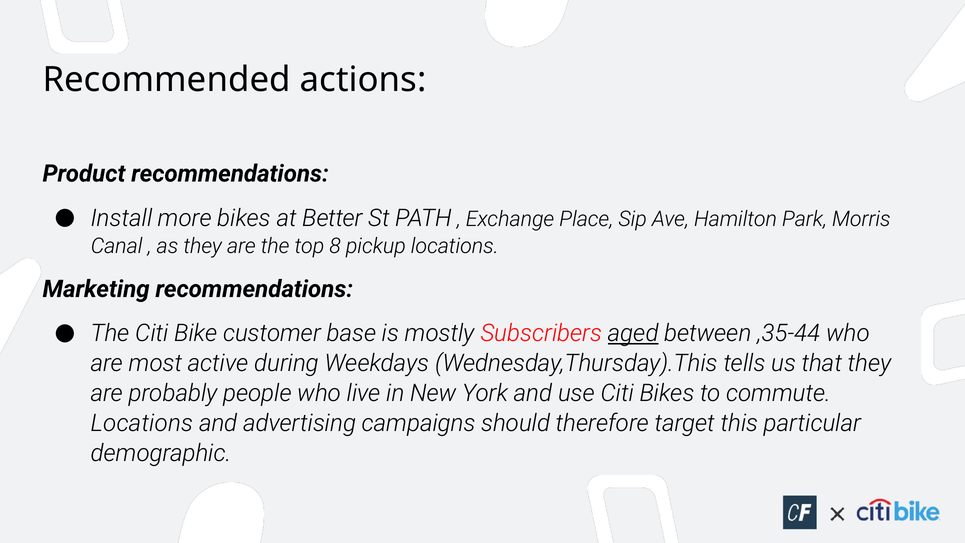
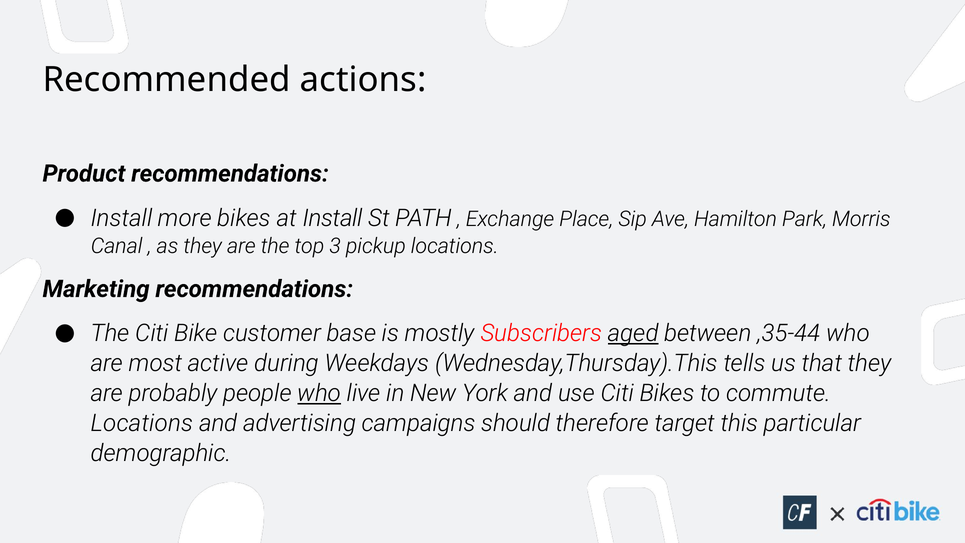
at Better: Better -> Install
8: 8 -> 3
who at (319, 393) underline: none -> present
